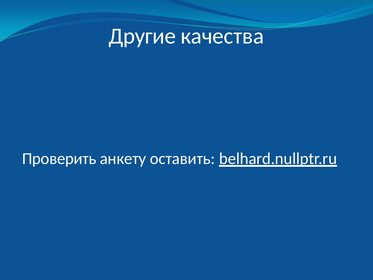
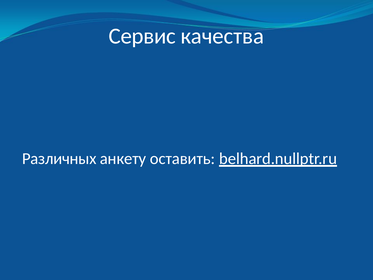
Другие: Другие -> Сервис
Проверить: Проверить -> Различных
